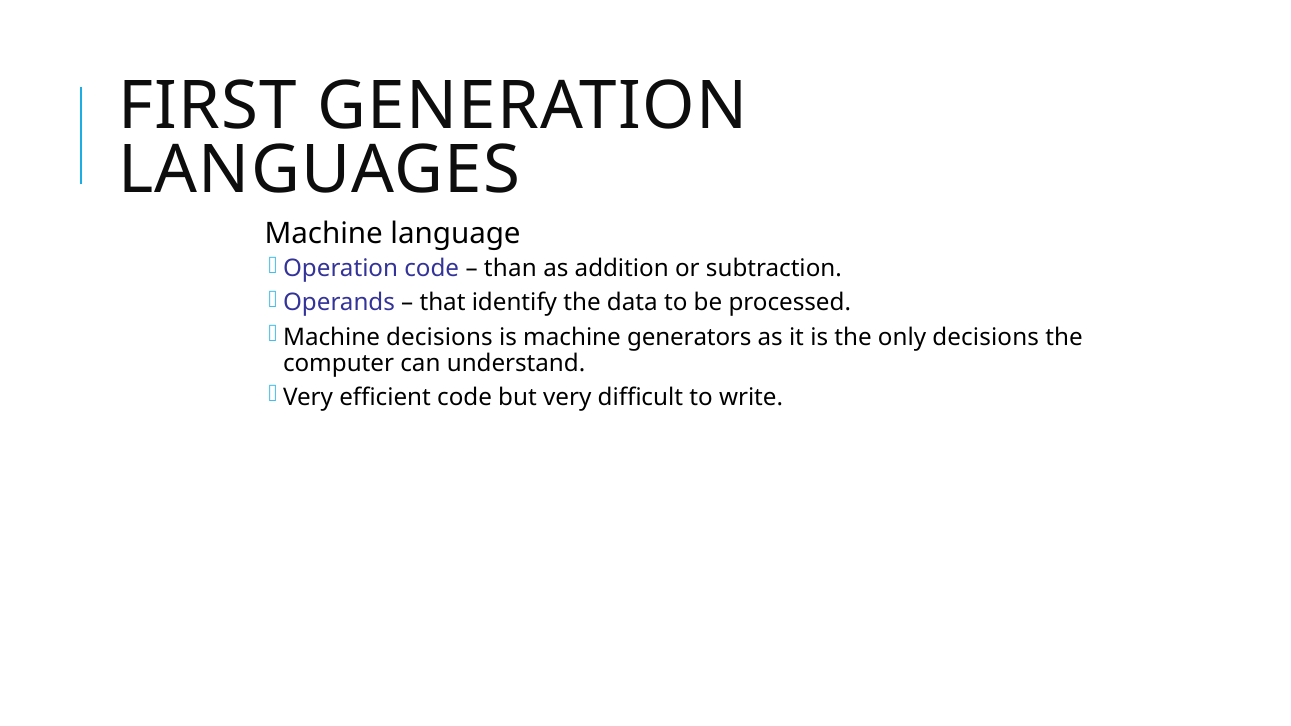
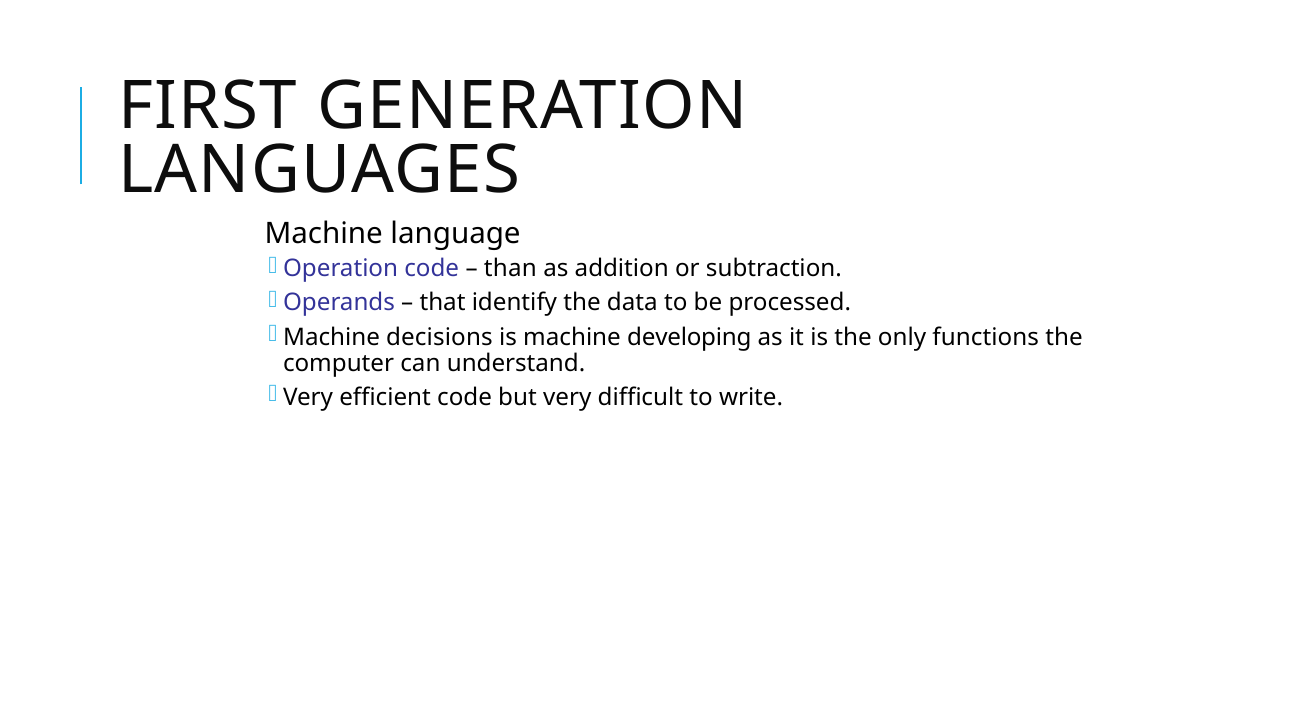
generators: generators -> developing
only decisions: decisions -> functions
